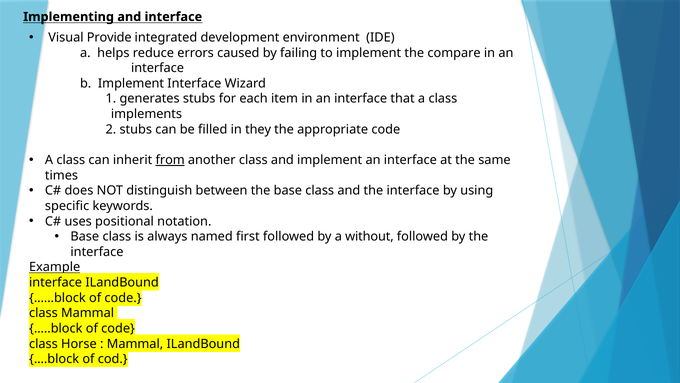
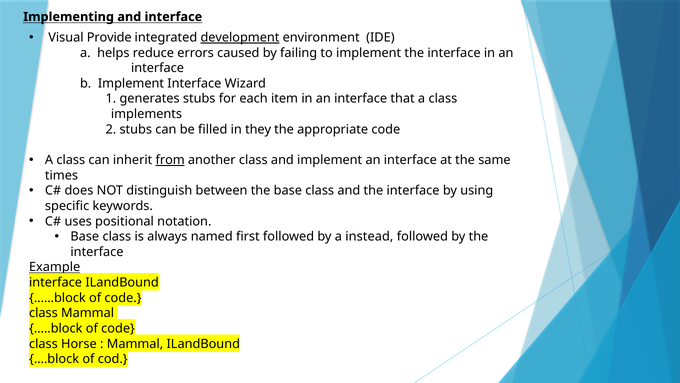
development underline: none -> present
implement the compare: compare -> interface
without: without -> instead
